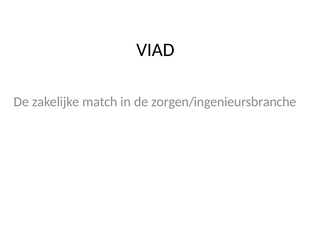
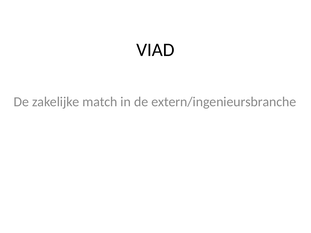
zorgen/ingenieursbranche: zorgen/ingenieursbranche -> extern/ingenieursbranche
